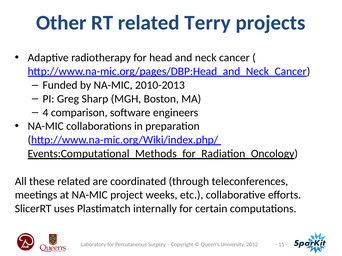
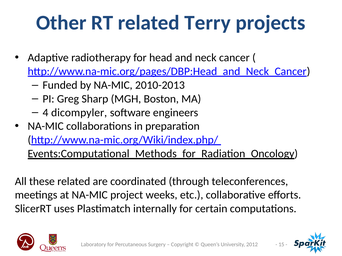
comparison: comparison -> dicompyler
